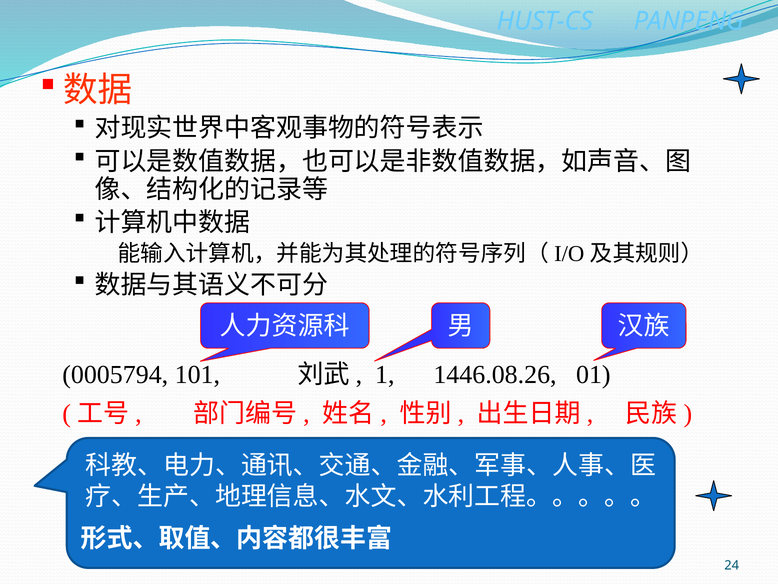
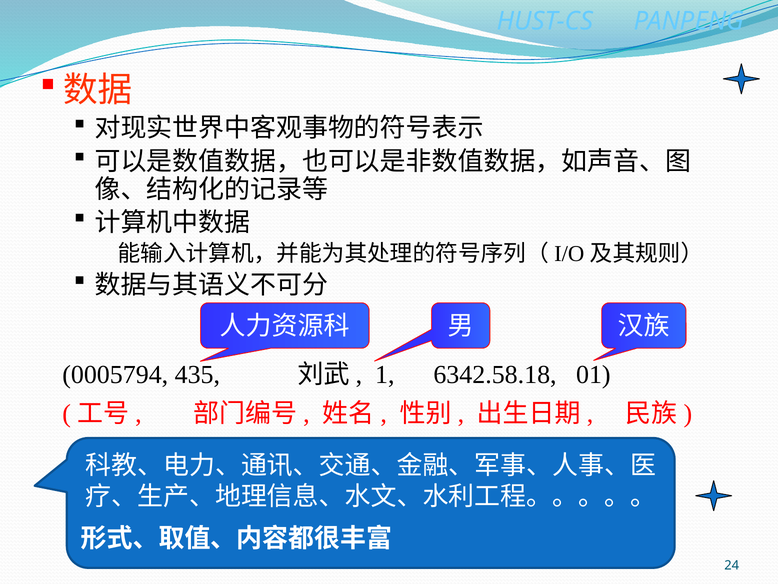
101: 101 -> 435
1446.08.26: 1446.08.26 -> 6342.58.18
